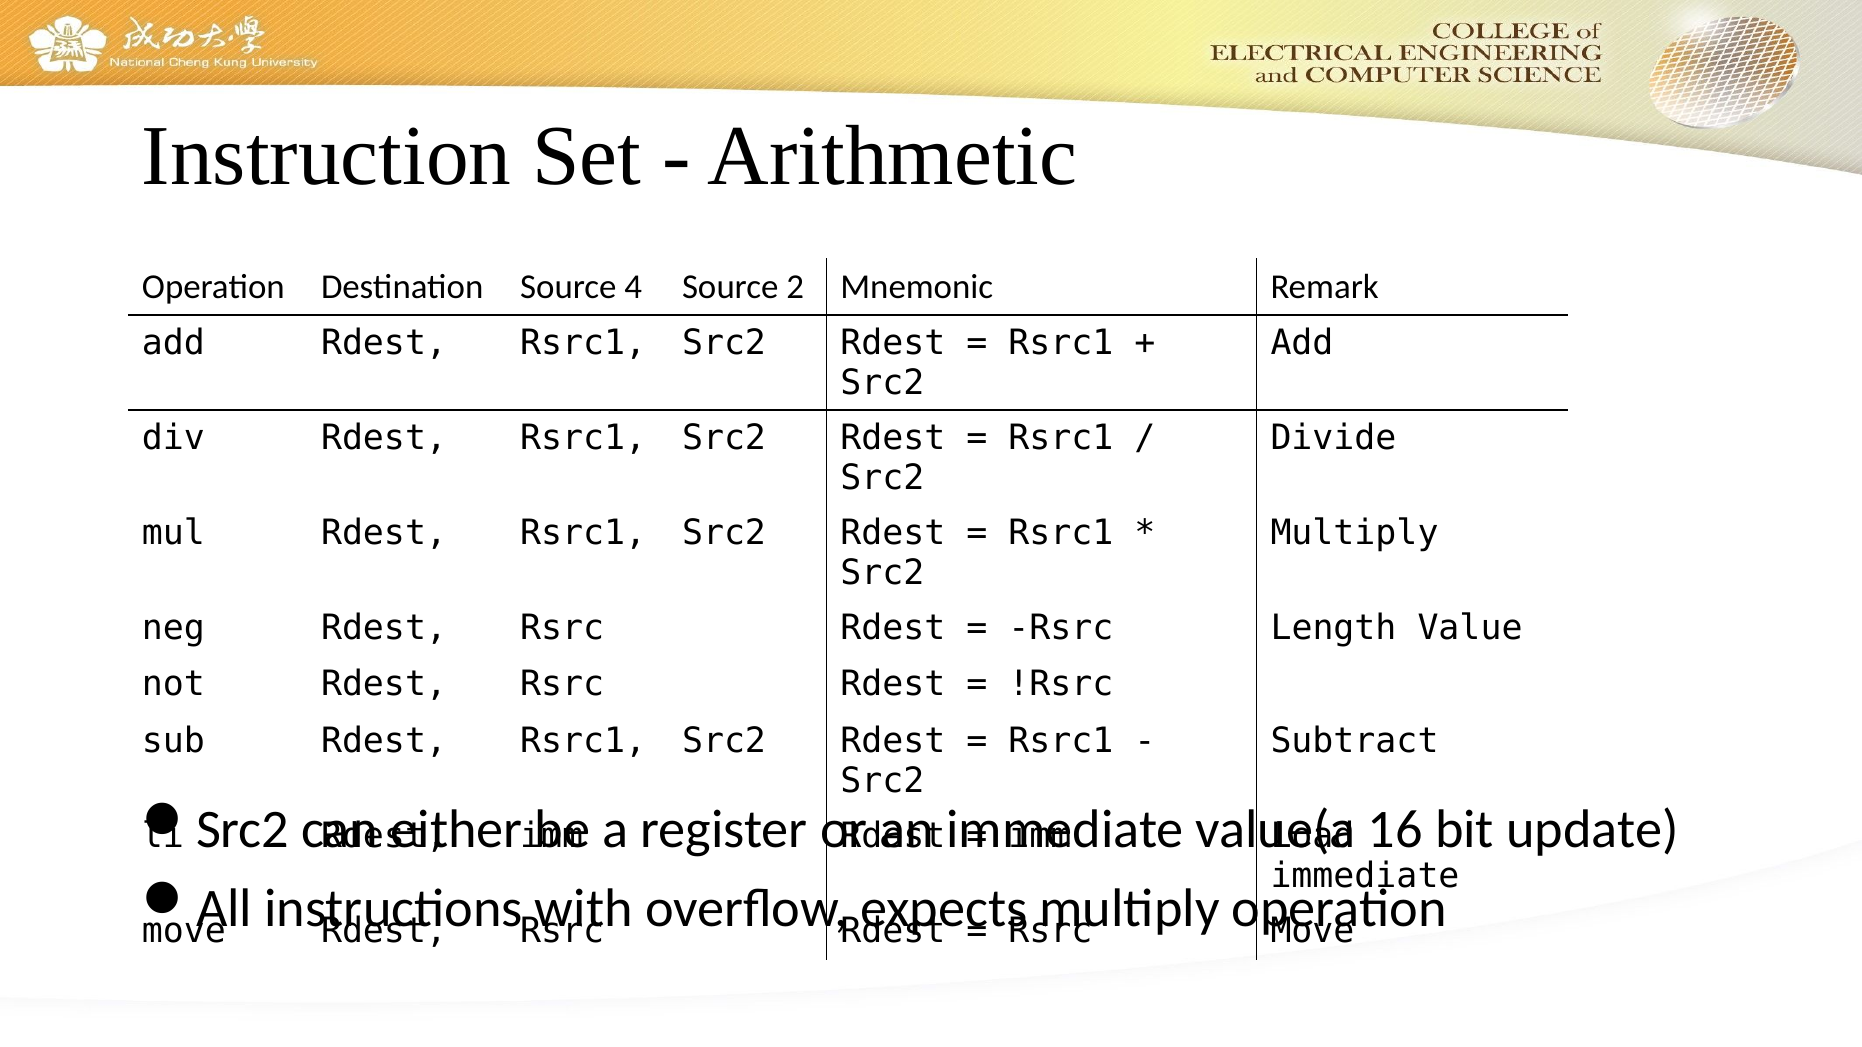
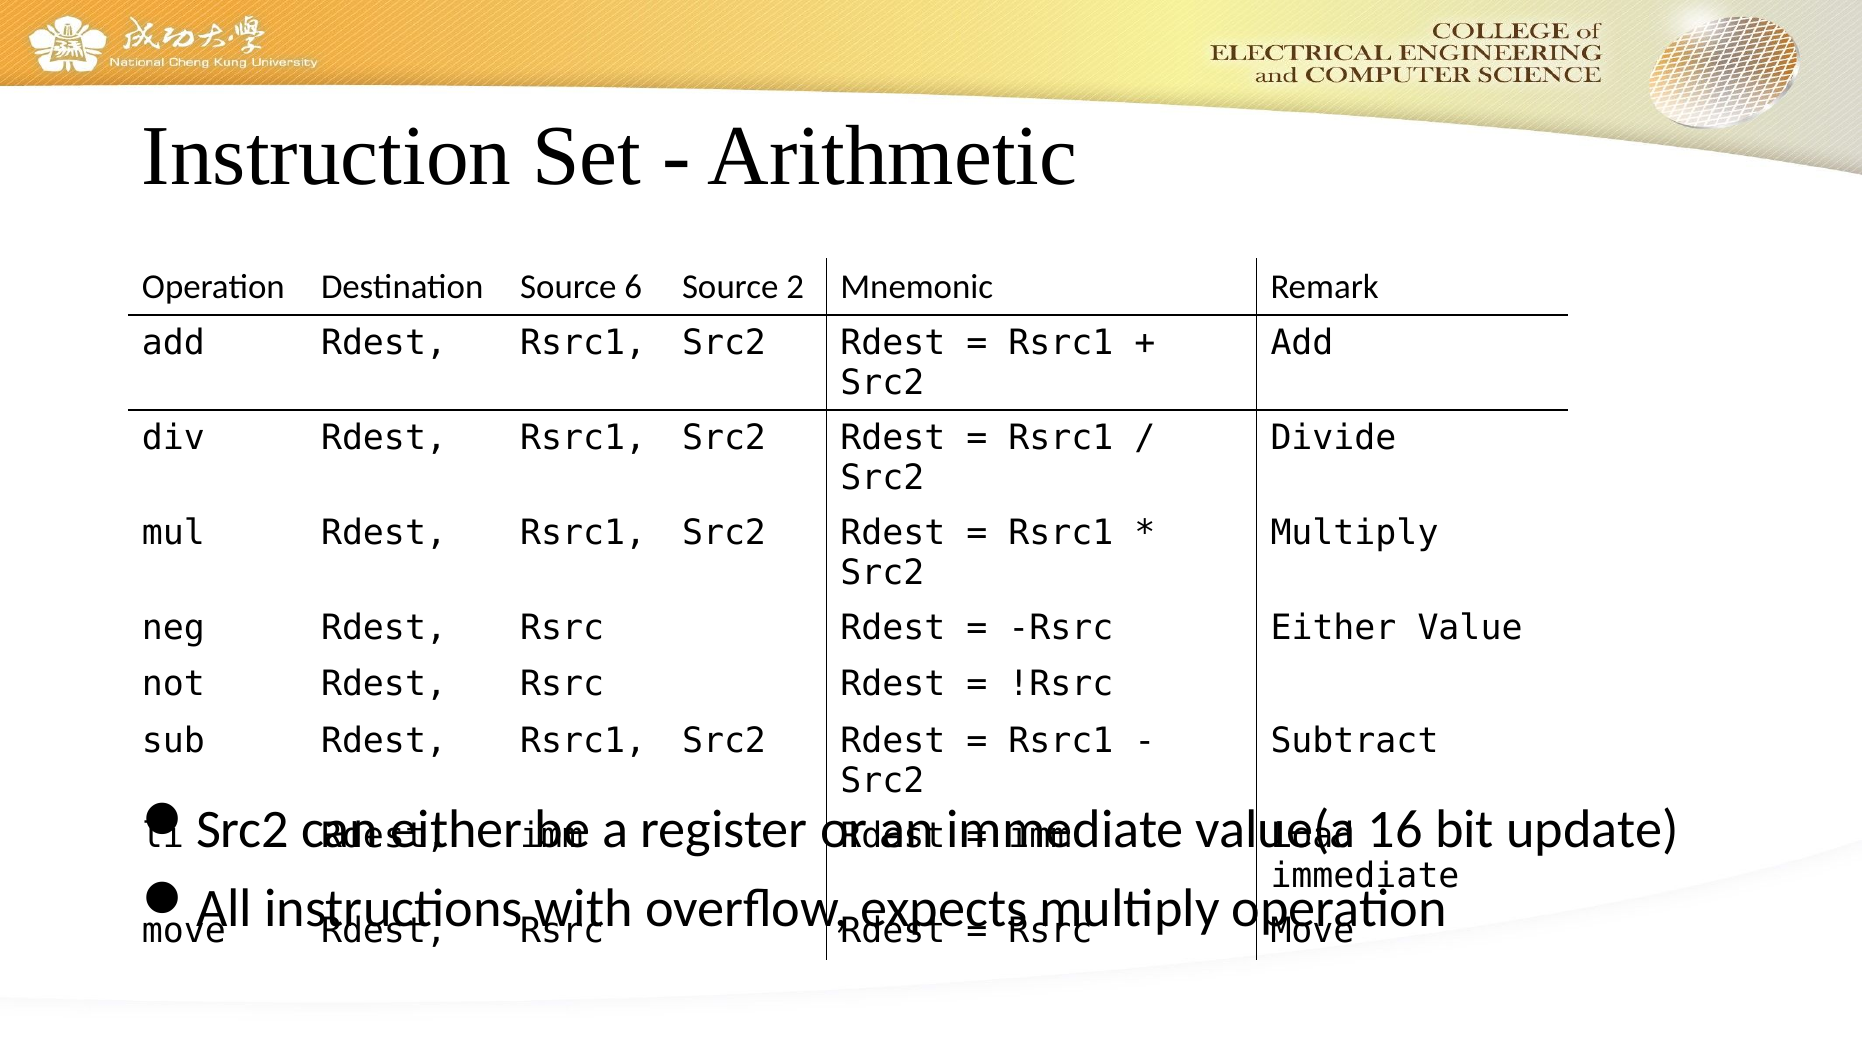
4: 4 -> 6
Rsrc Length: Length -> Either
